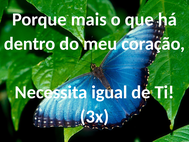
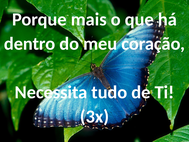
igual: igual -> tudo
